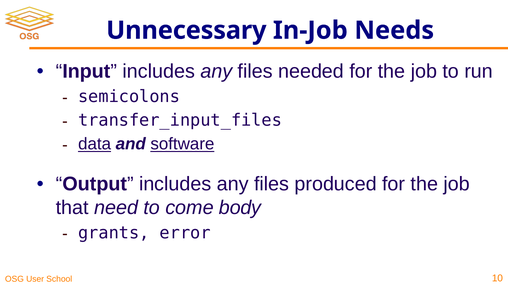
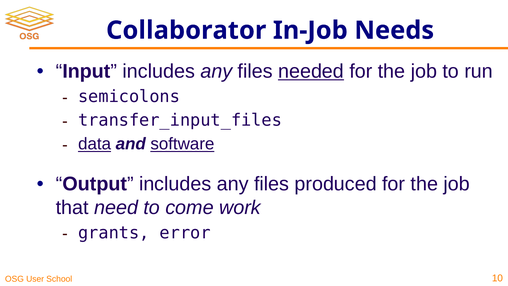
Unnecessary: Unnecessary -> Collaborator
needed underline: none -> present
body: body -> work
